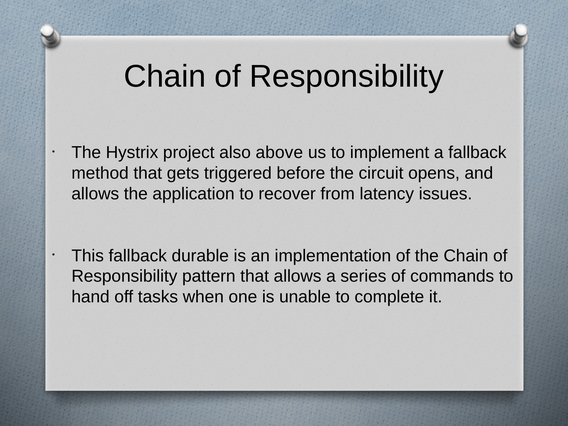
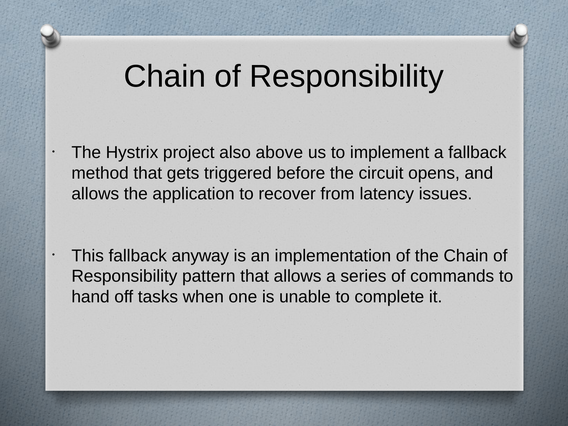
durable: durable -> anyway
